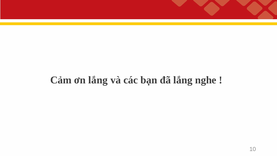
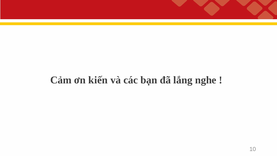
ơn lắng: lắng -> kiến
